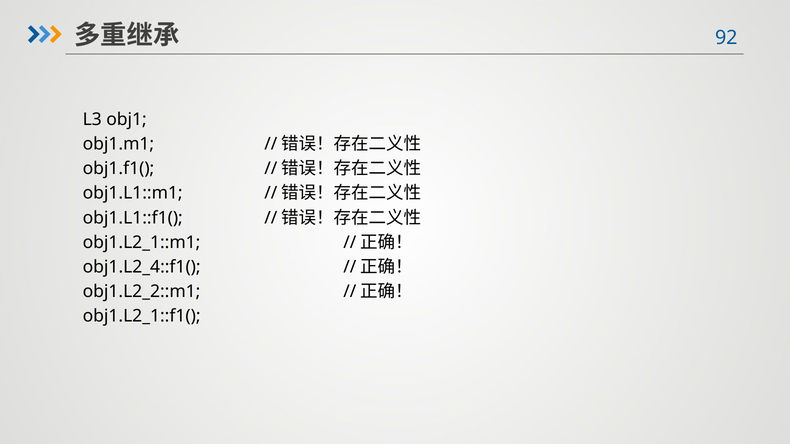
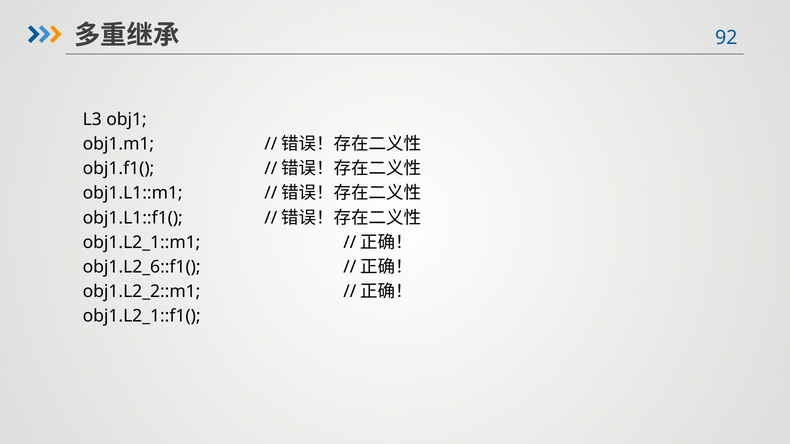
obj1.L2_4::f1(: obj1.L2_4::f1( -> obj1.L2_6::f1(
